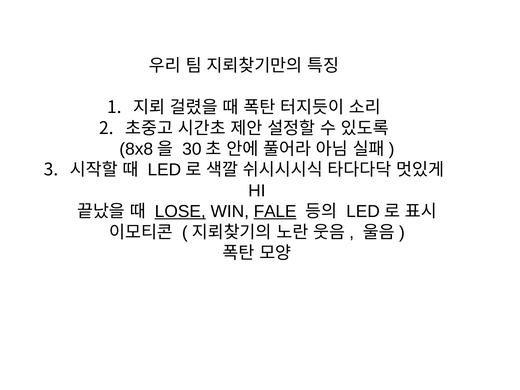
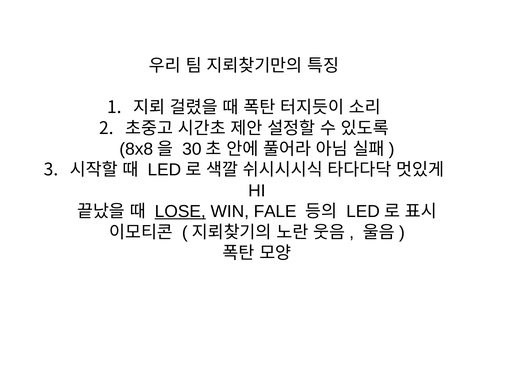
FALE underline: present -> none
